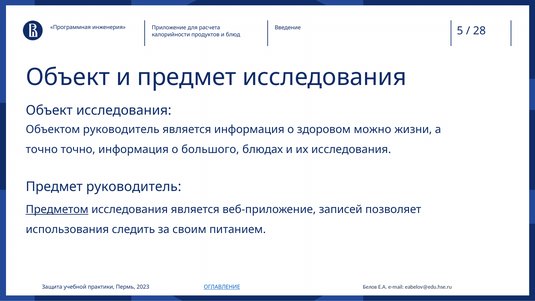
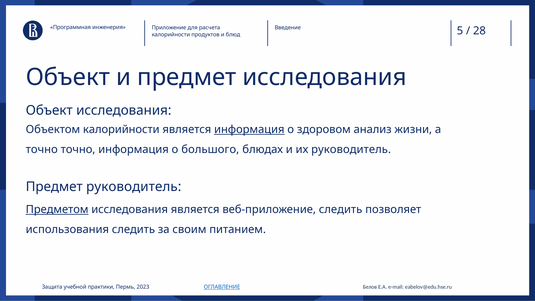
Объектом руководитель: руководитель -> калорийности
информация at (249, 129) underline: none -> present
можно: можно -> анализ
их исследования: исследования -> руководитель
веб-приложение записей: записей -> следить
